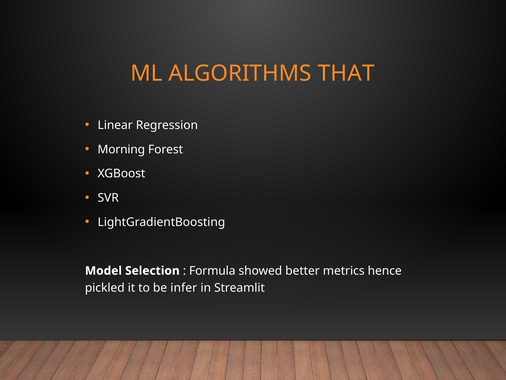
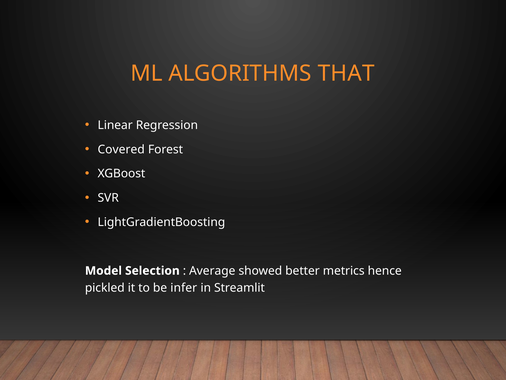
Morning: Morning -> Covered
Formula: Formula -> Average
